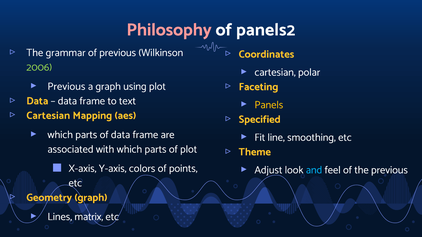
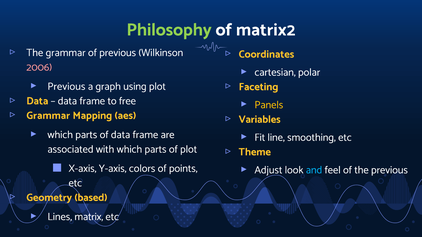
Philosophy colour: pink -> light green
panels2: panels2 -> matrix2
2006 colour: light green -> pink
text: text -> free
Cartesian at (48, 116): Cartesian -> Grammar
Specified: Specified -> Variables
Geometry graph: graph -> based
